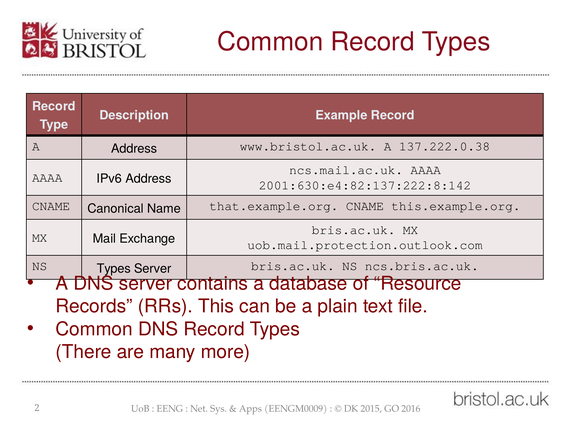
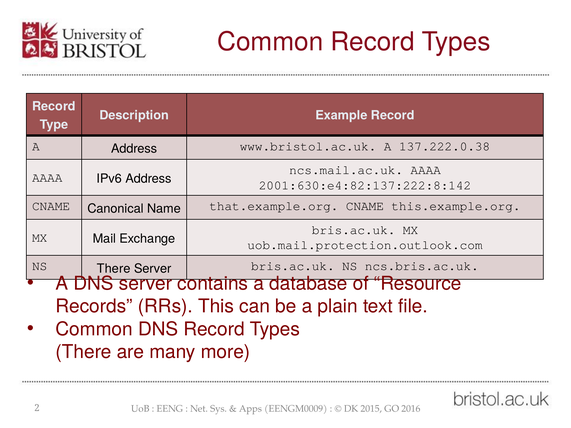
NS Types: Types -> There
